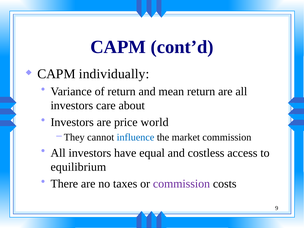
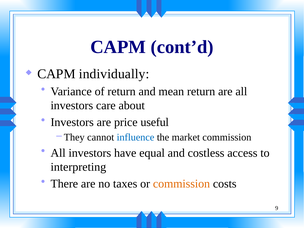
world: world -> useful
equilibrium: equilibrium -> interpreting
commission at (182, 184) colour: purple -> orange
